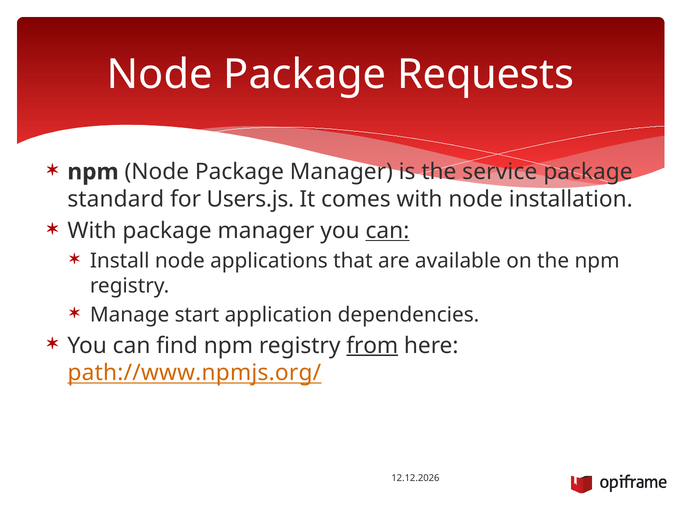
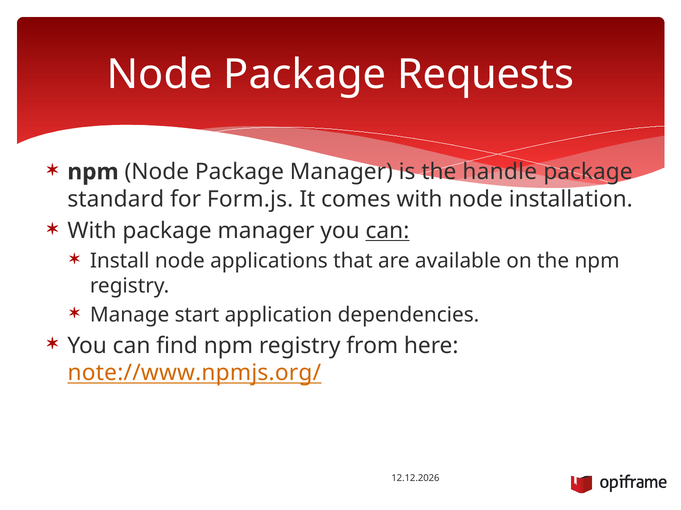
service: service -> handle
Users.js: Users.js -> Form.js
from underline: present -> none
path://www.npmjs.org/: path://www.npmjs.org/ -> note://www.npmjs.org/
